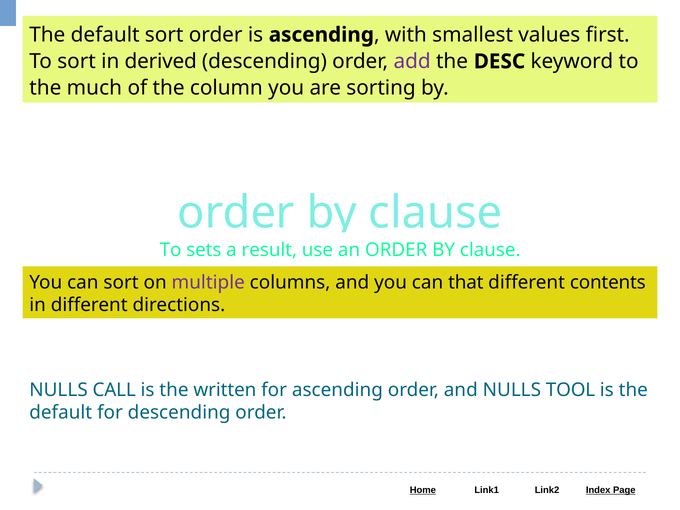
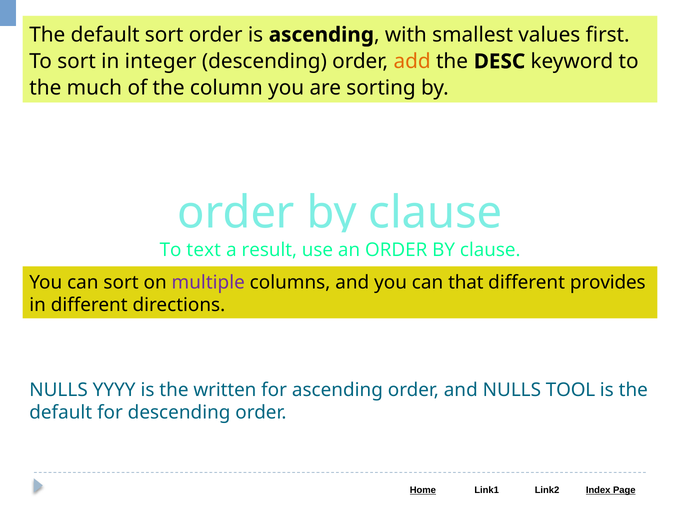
derived: derived -> integer
add colour: purple -> orange
sets: sets -> text
contents: contents -> provides
CALL: CALL -> YYYY
